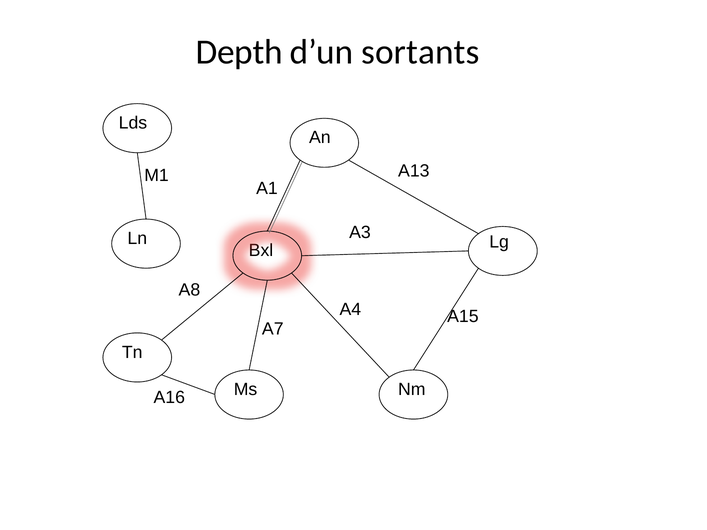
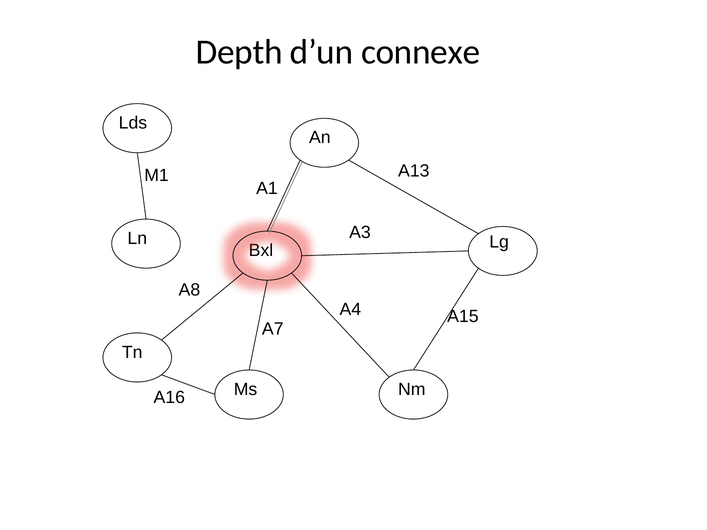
sortants: sortants -> connexe
